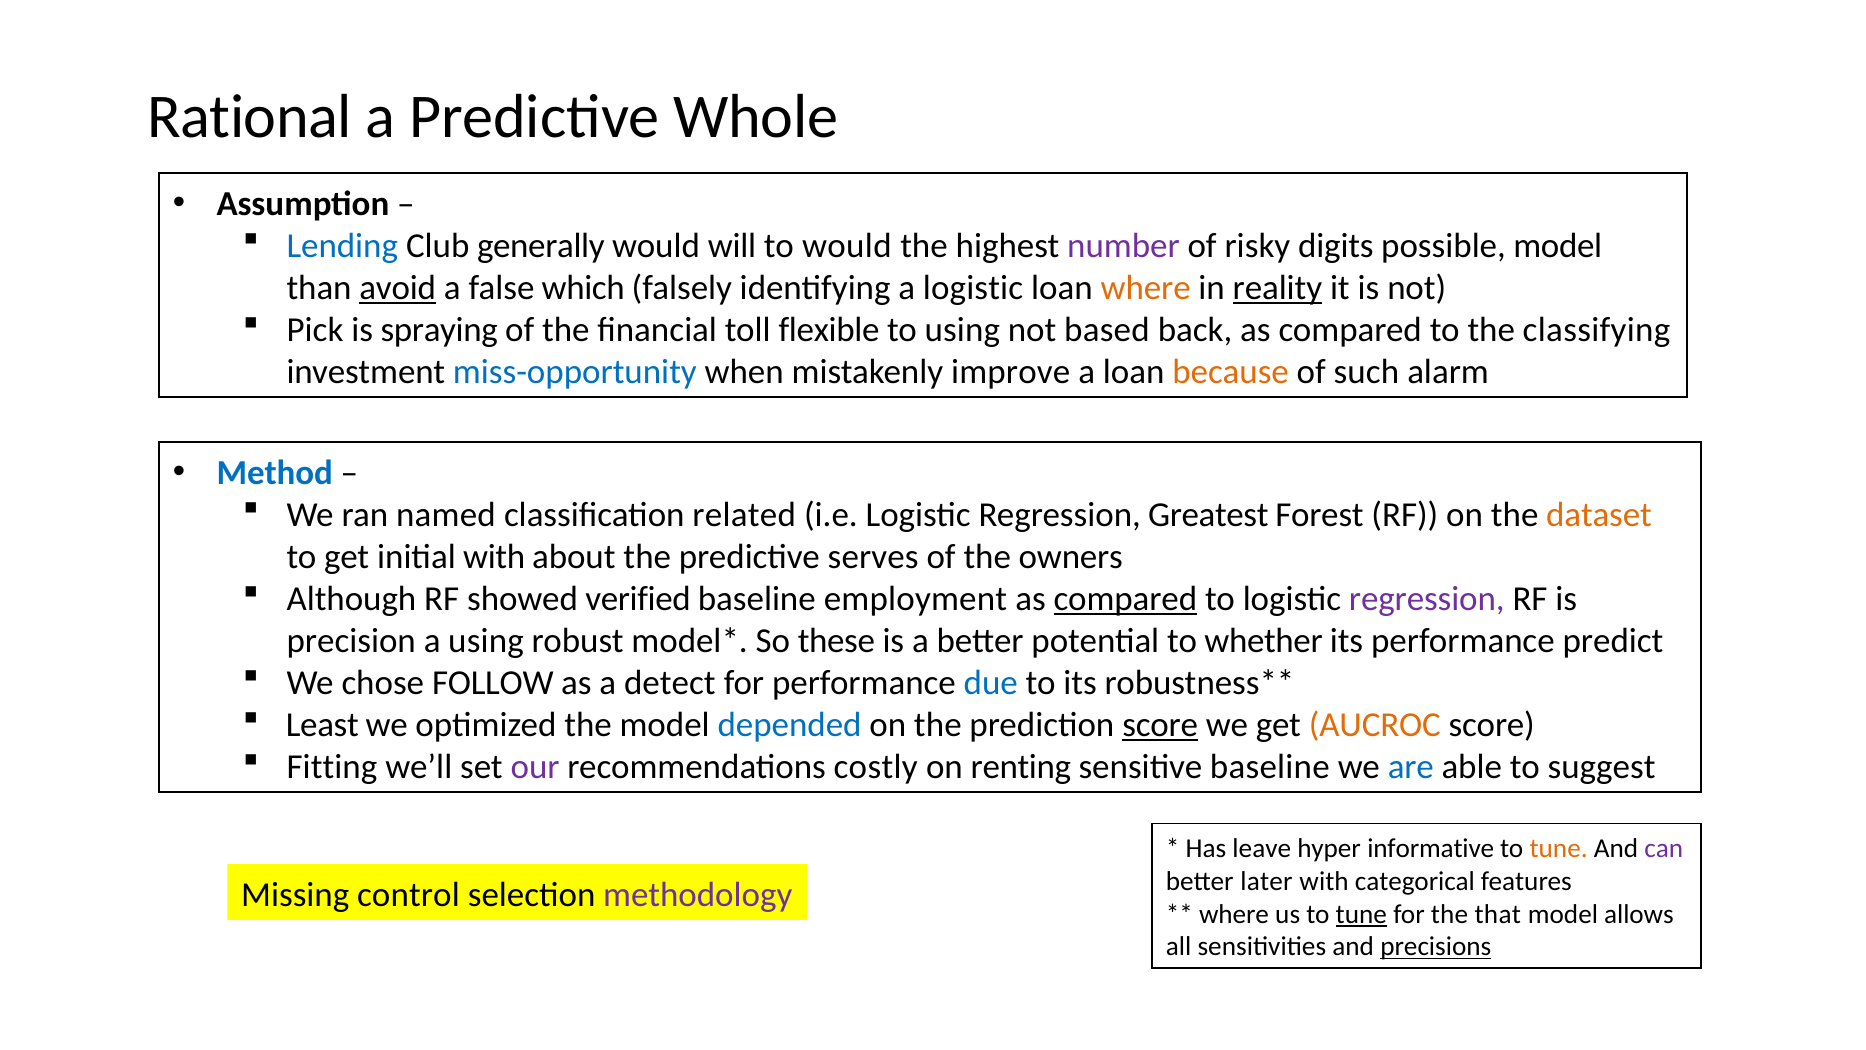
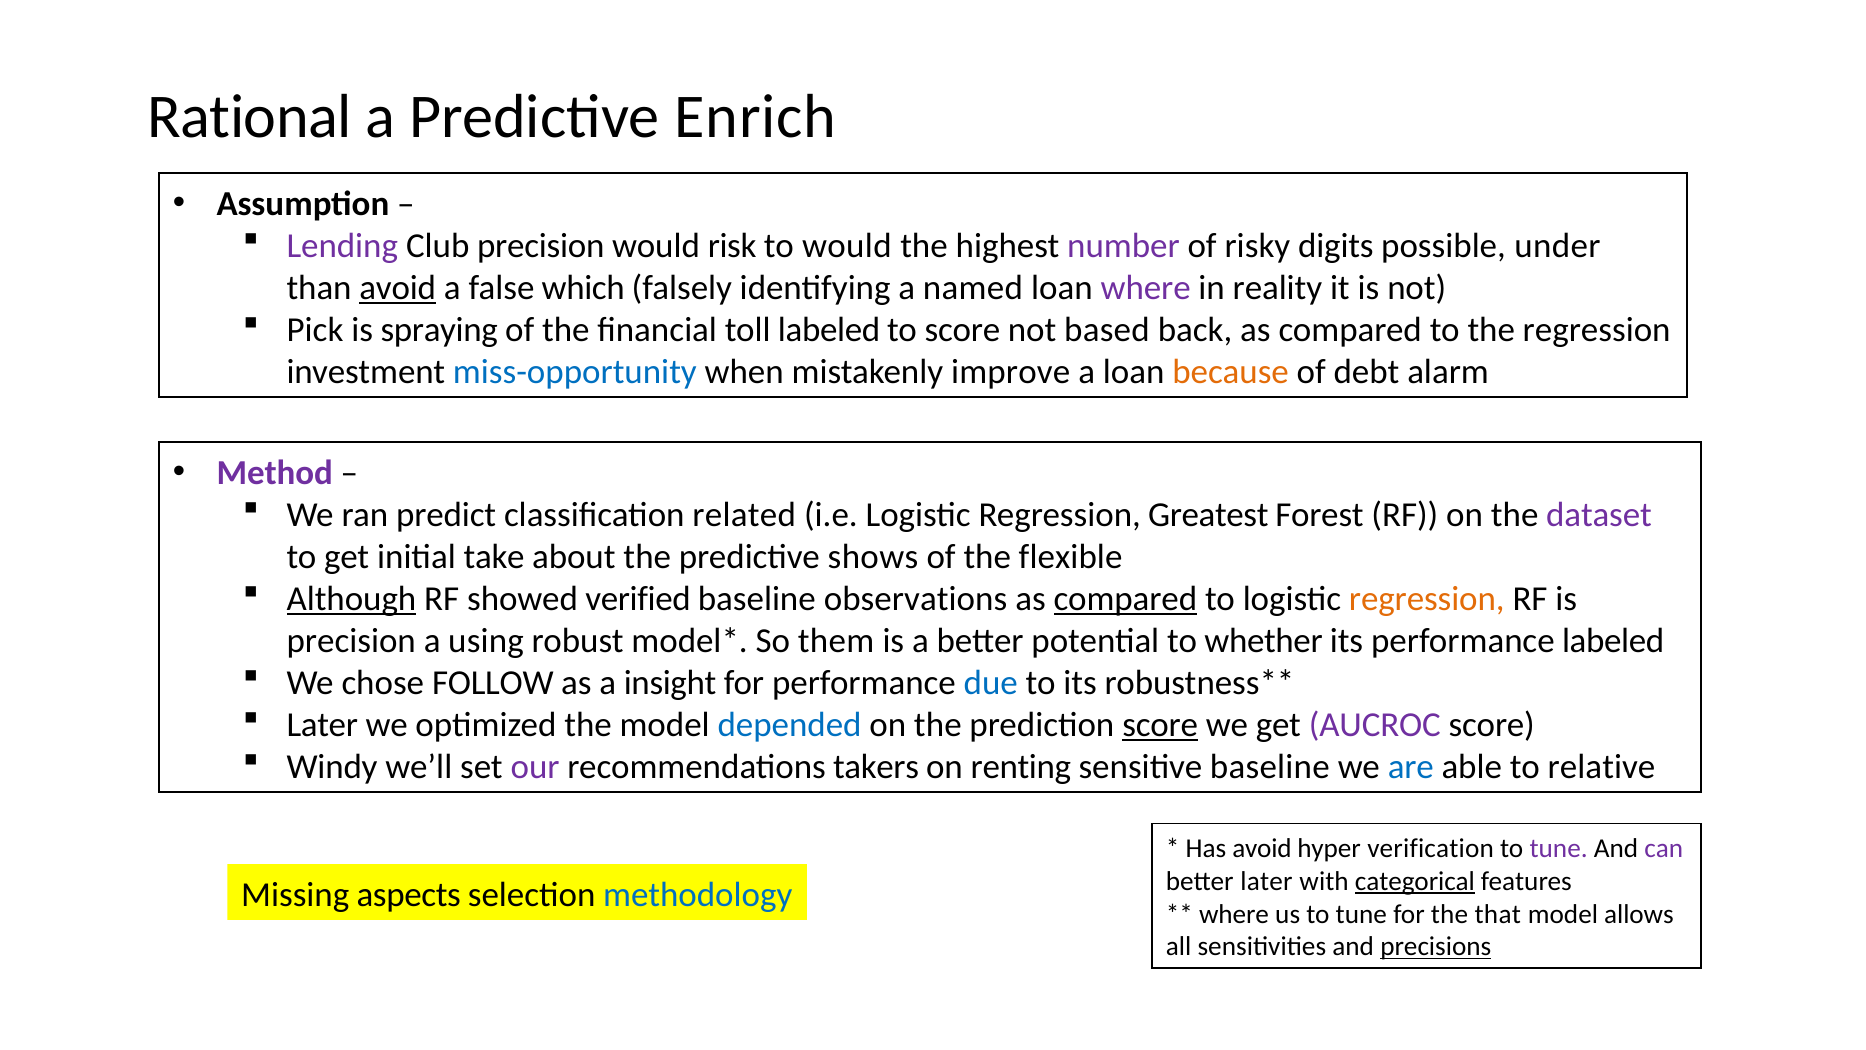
Whole: Whole -> Enrich
Lending colour: blue -> purple
Club generally: generally -> precision
will: will -> risk
possible model: model -> under
a logistic: logistic -> named
where at (1146, 288) colour: orange -> purple
reality underline: present -> none
toll flexible: flexible -> labeled
to using: using -> score
the classifying: classifying -> regression
such: such -> debt
Method colour: blue -> purple
named: named -> predict
dataset colour: orange -> purple
initial with: with -> take
serves: serves -> shows
owners: owners -> flexible
Although underline: none -> present
employment: employment -> observations
regression at (1427, 598) colour: purple -> orange
these: these -> them
performance predict: predict -> labeled
detect: detect -> insight
Least at (322, 724): Least -> Later
AUCROC colour: orange -> purple
Fitting: Fitting -> Windy
costly: costly -> takers
suggest: suggest -> relative
Has leave: leave -> avoid
informative: informative -> verification
tune at (1559, 848) colour: orange -> purple
categorical underline: none -> present
control: control -> aspects
methodology colour: purple -> blue
tune at (1361, 914) underline: present -> none
